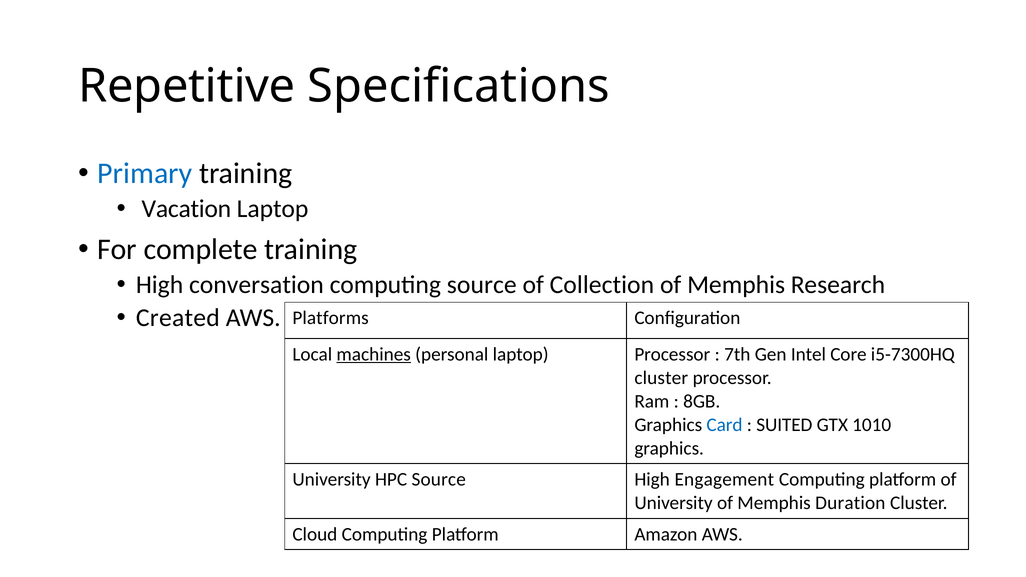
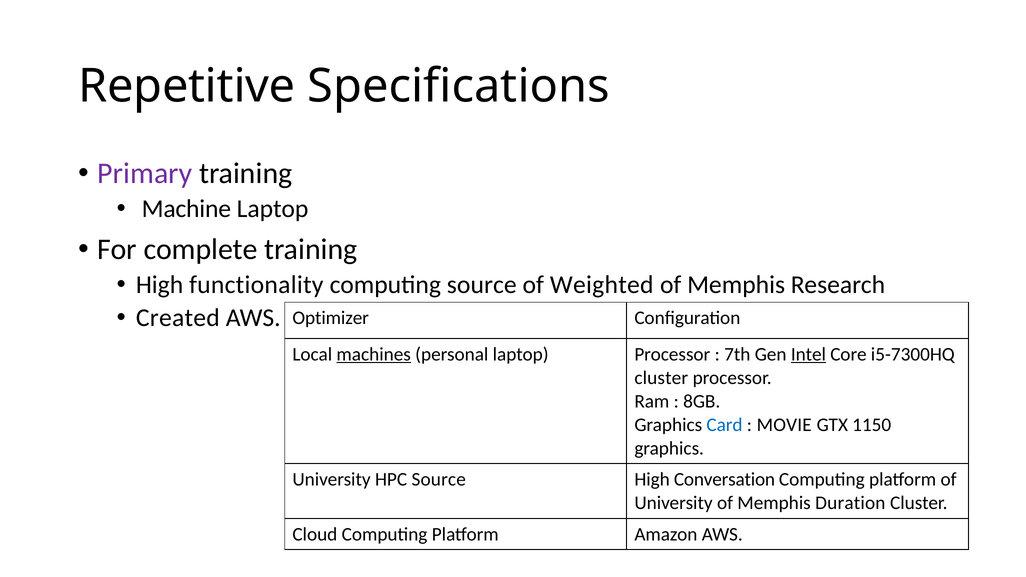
Primary colour: blue -> purple
Vacation: Vacation -> Machine
conversation: conversation -> functionality
Collection: Collection -> Weighted
Platforms: Platforms -> Optimizer
Intel underline: none -> present
SUITED: SUITED -> MOVIE
1010: 1010 -> 1150
Engagement: Engagement -> Conversation
